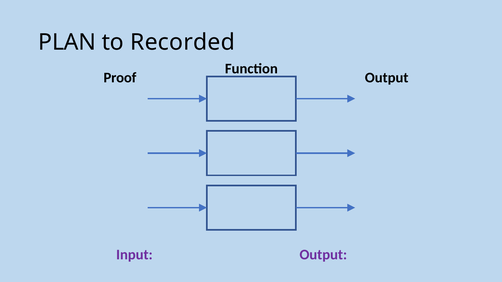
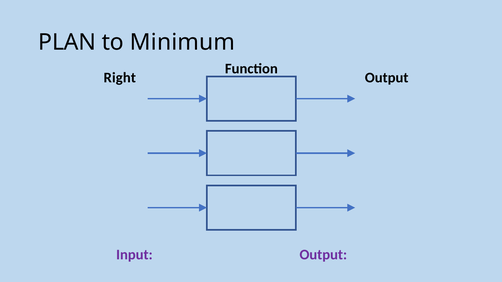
Recorded: Recorded -> Minimum
Proof: Proof -> Right
